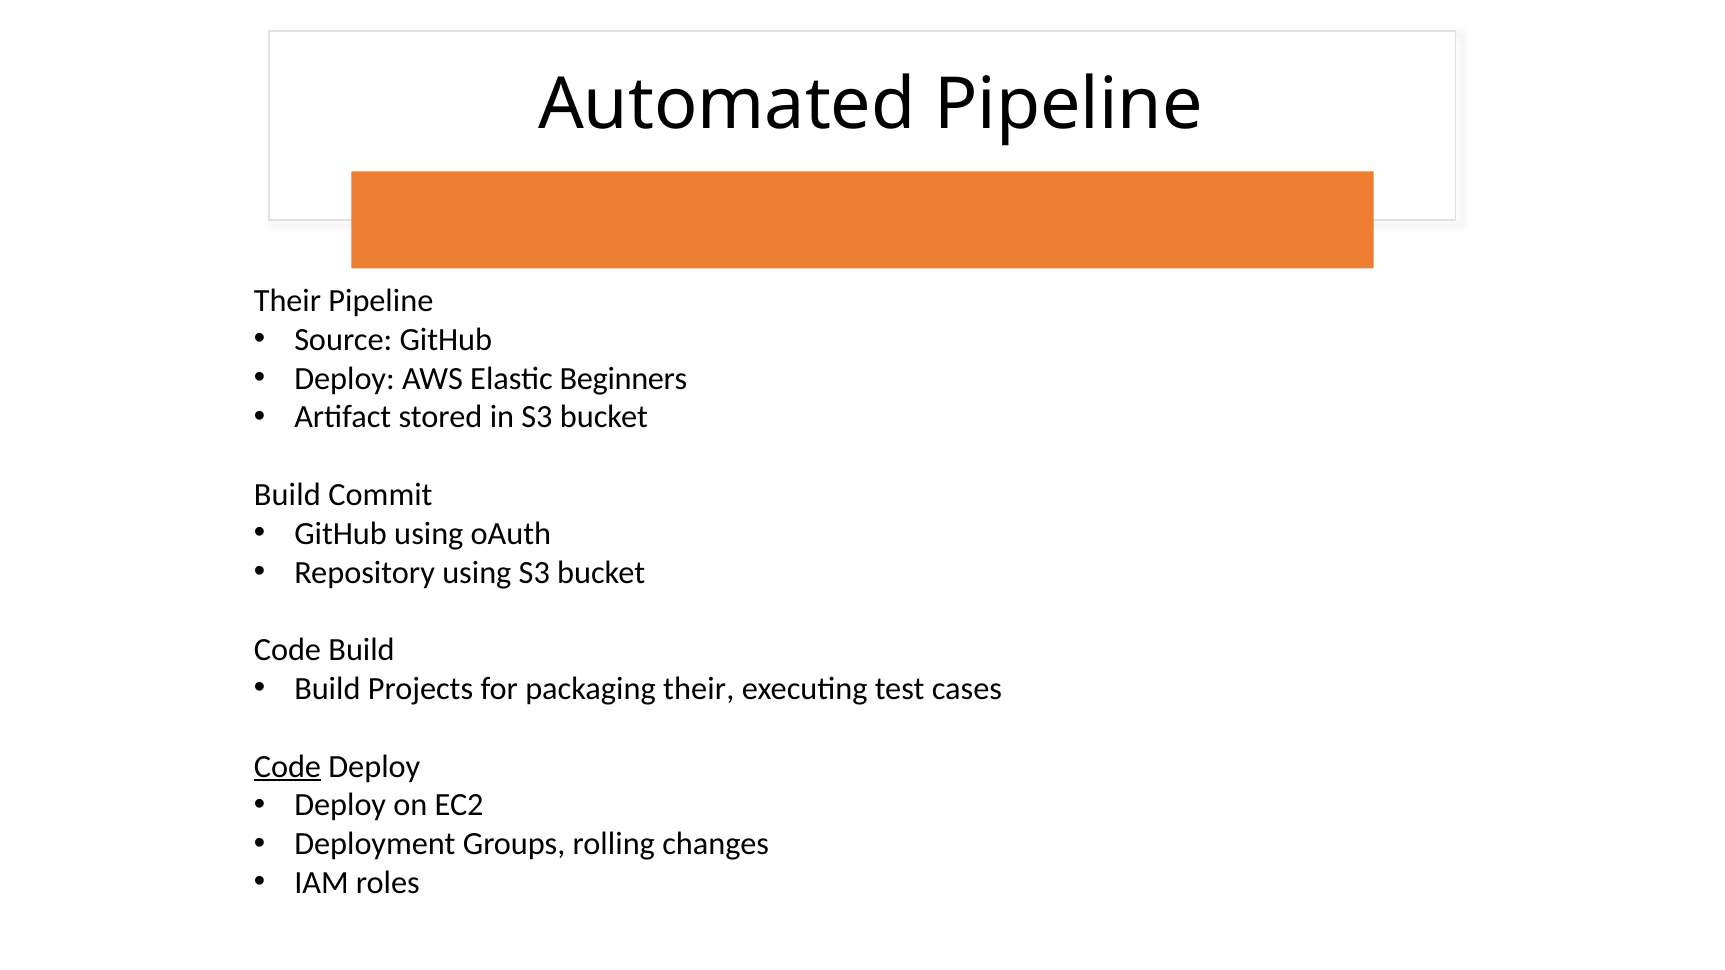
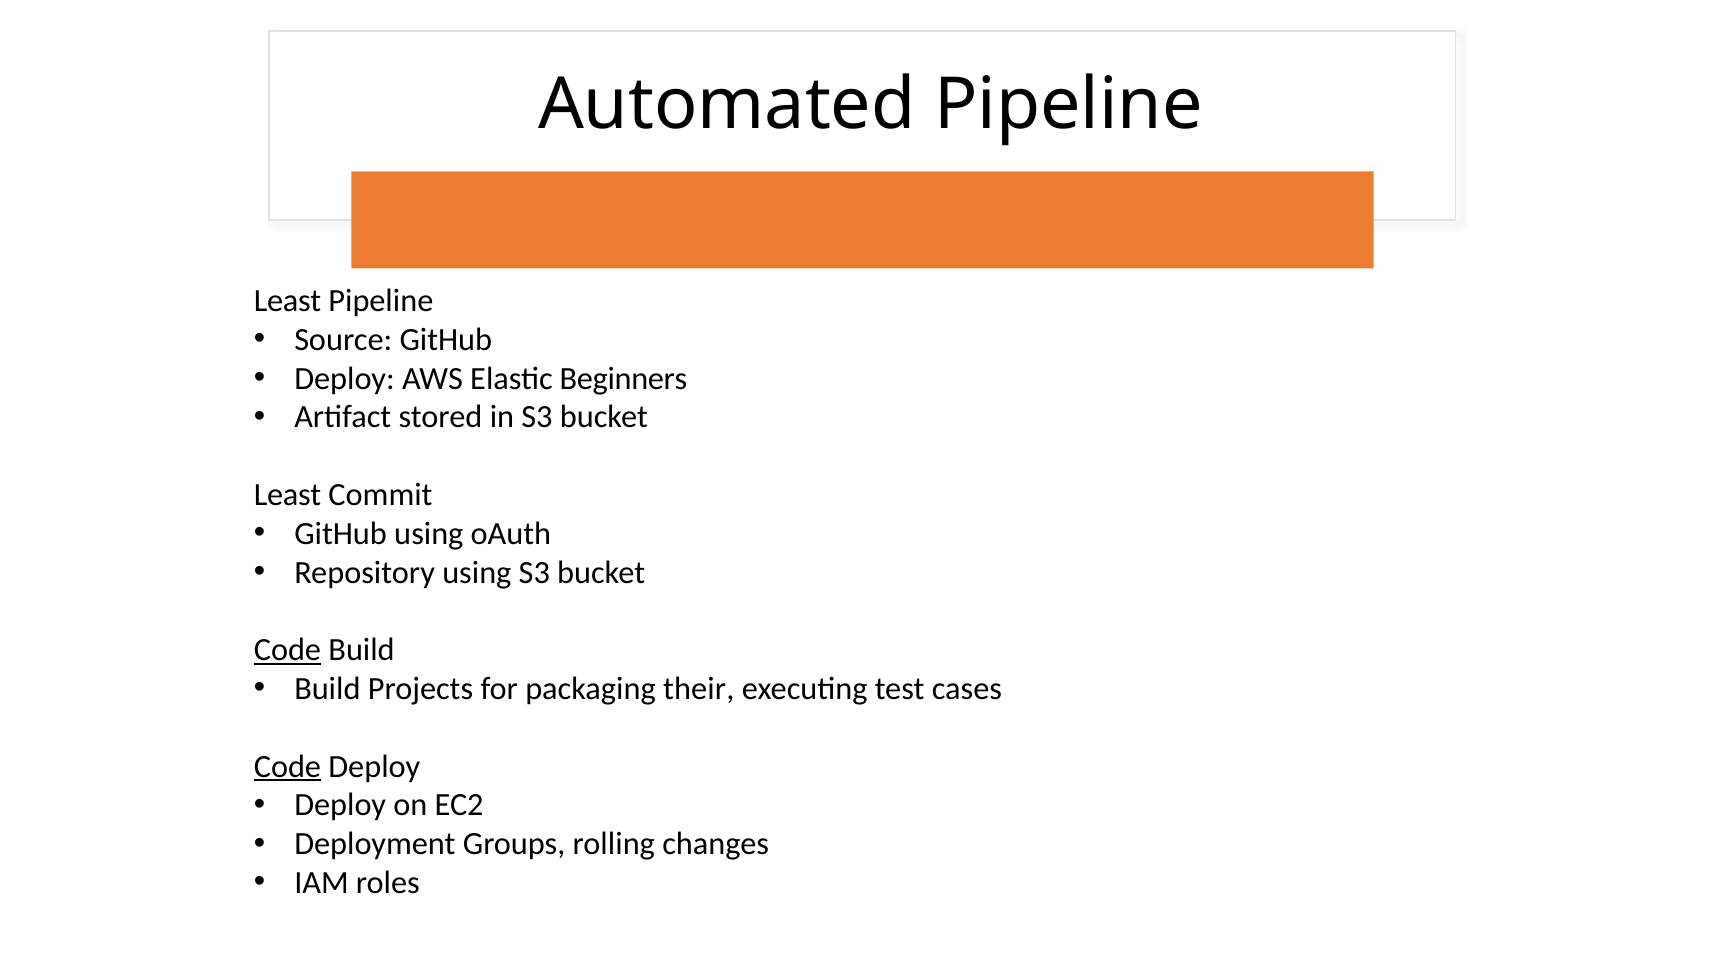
Their at (287, 301): Their -> Least
Build at (287, 495): Build -> Least
Code at (287, 650) underline: none -> present
